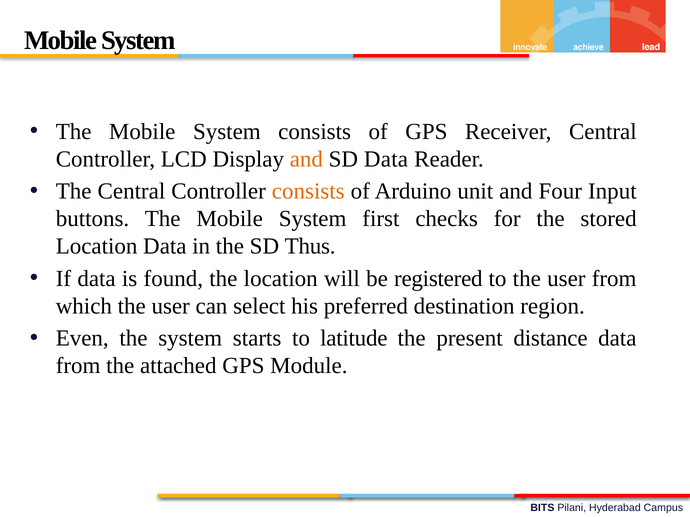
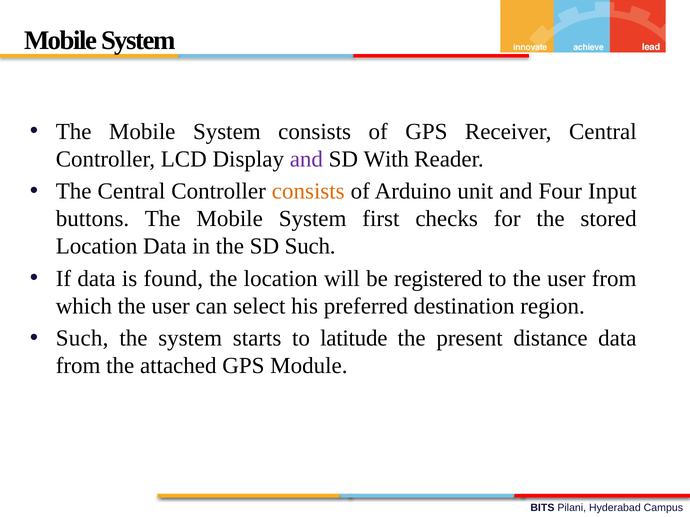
and at (306, 159) colour: orange -> purple
SD Data: Data -> With
SD Thus: Thus -> Such
Even at (82, 339): Even -> Such
